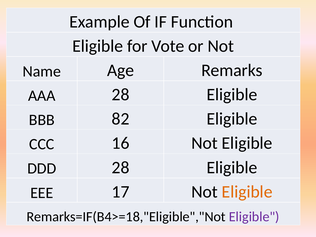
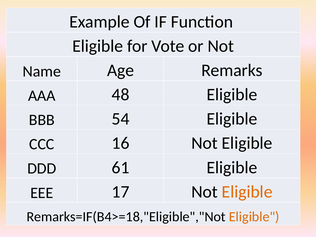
AAA 28: 28 -> 48
82: 82 -> 54
DDD 28: 28 -> 61
Eligible at (254, 217) colour: purple -> orange
